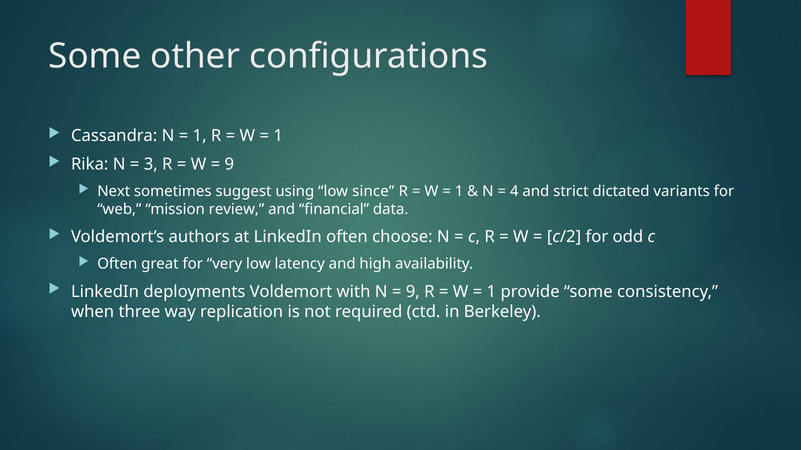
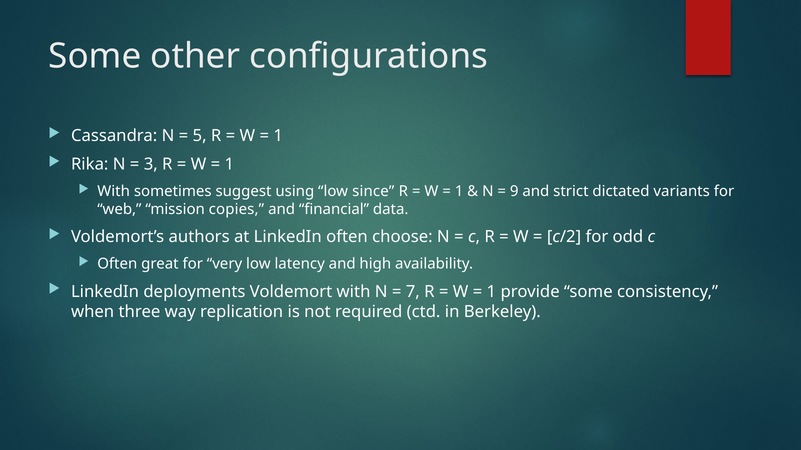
1 at (200, 136): 1 -> 5
9 at (229, 164): 9 -> 1
Next at (114, 192): Next -> With
4: 4 -> 9
review: review -> copies
9 at (413, 292): 9 -> 7
